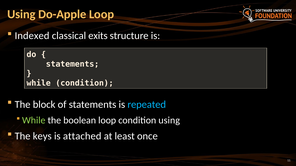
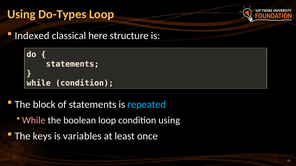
Do-Apple: Do-Apple -> Do-Types
exits: exits -> here
While at (34, 121) colour: light green -> pink
attached: attached -> variables
